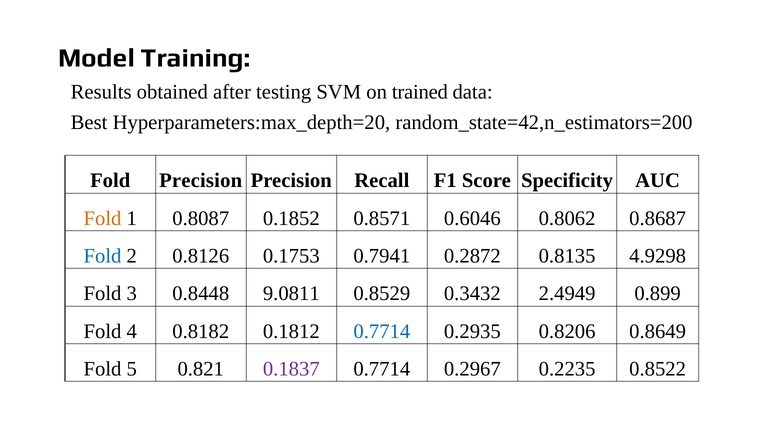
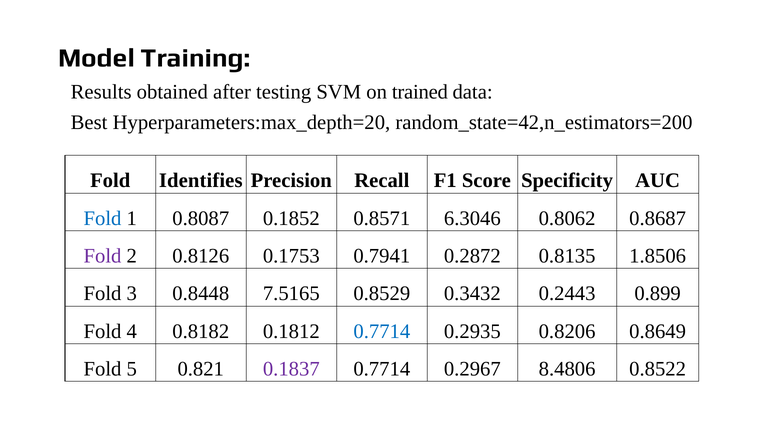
Fold Precision: Precision -> Identifies
Fold at (102, 218) colour: orange -> blue
0.6046: 0.6046 -> 6.3046
Fold at (102, 256) colour: blue -> purple
4.9298: 4.9298 -> 1.8506
9.0811: 9.0811 -> 7.5165
2.4949: 2.4949 -> 0.2443
0.2235: 0.2235 -> 8.4806
